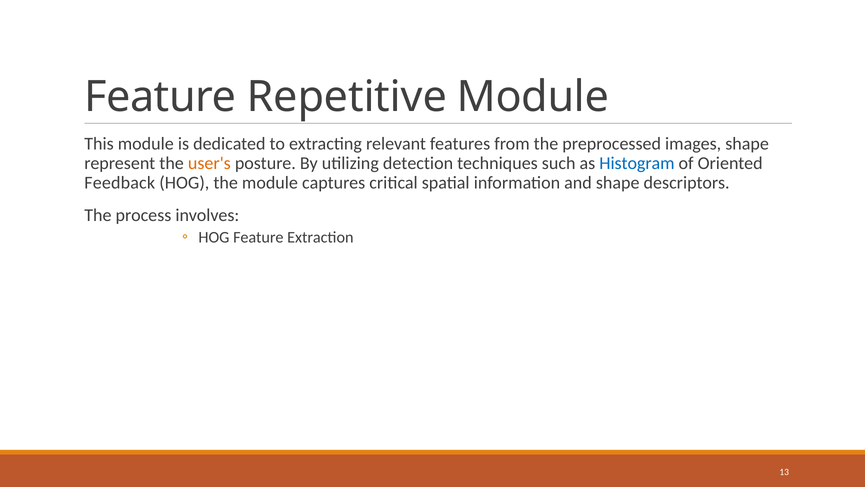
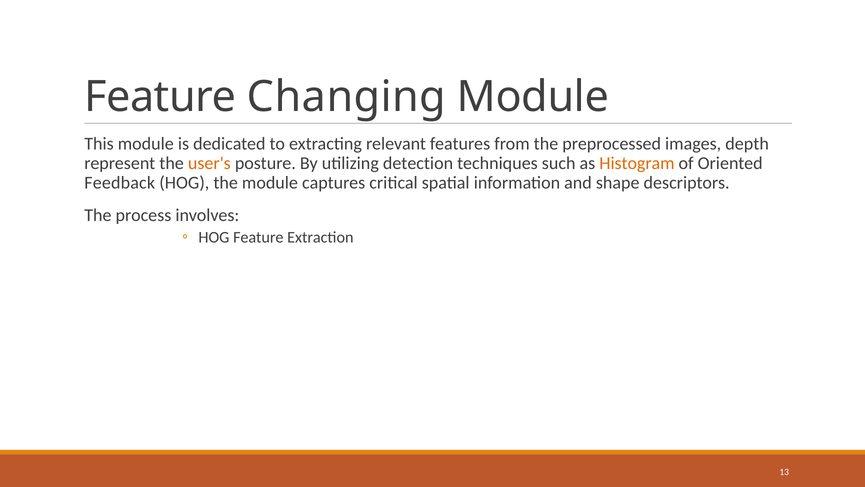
Repetitive: Repetitive -> Changing
images shape: shape -> depth
Histogram colour: blue -> orange
